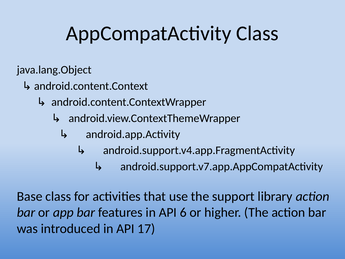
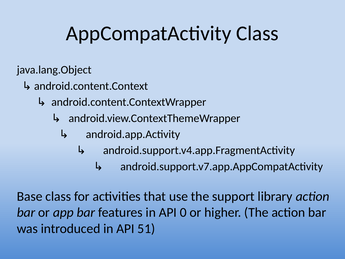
6: 6 -> 0
17: 17 -> 51
